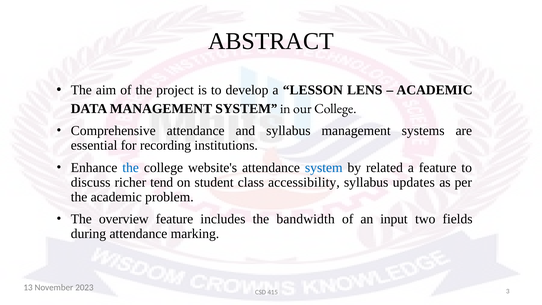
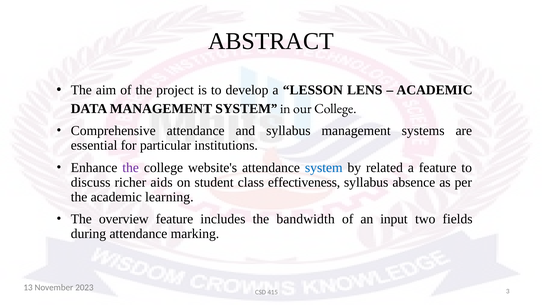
recording: recording -> particular
the at (131, 168) colour: blue -> purple
tend: tend -> aids
accessibility: accessibility -> effectiveness
updates: updates -> absence
problem: problem -> learning
